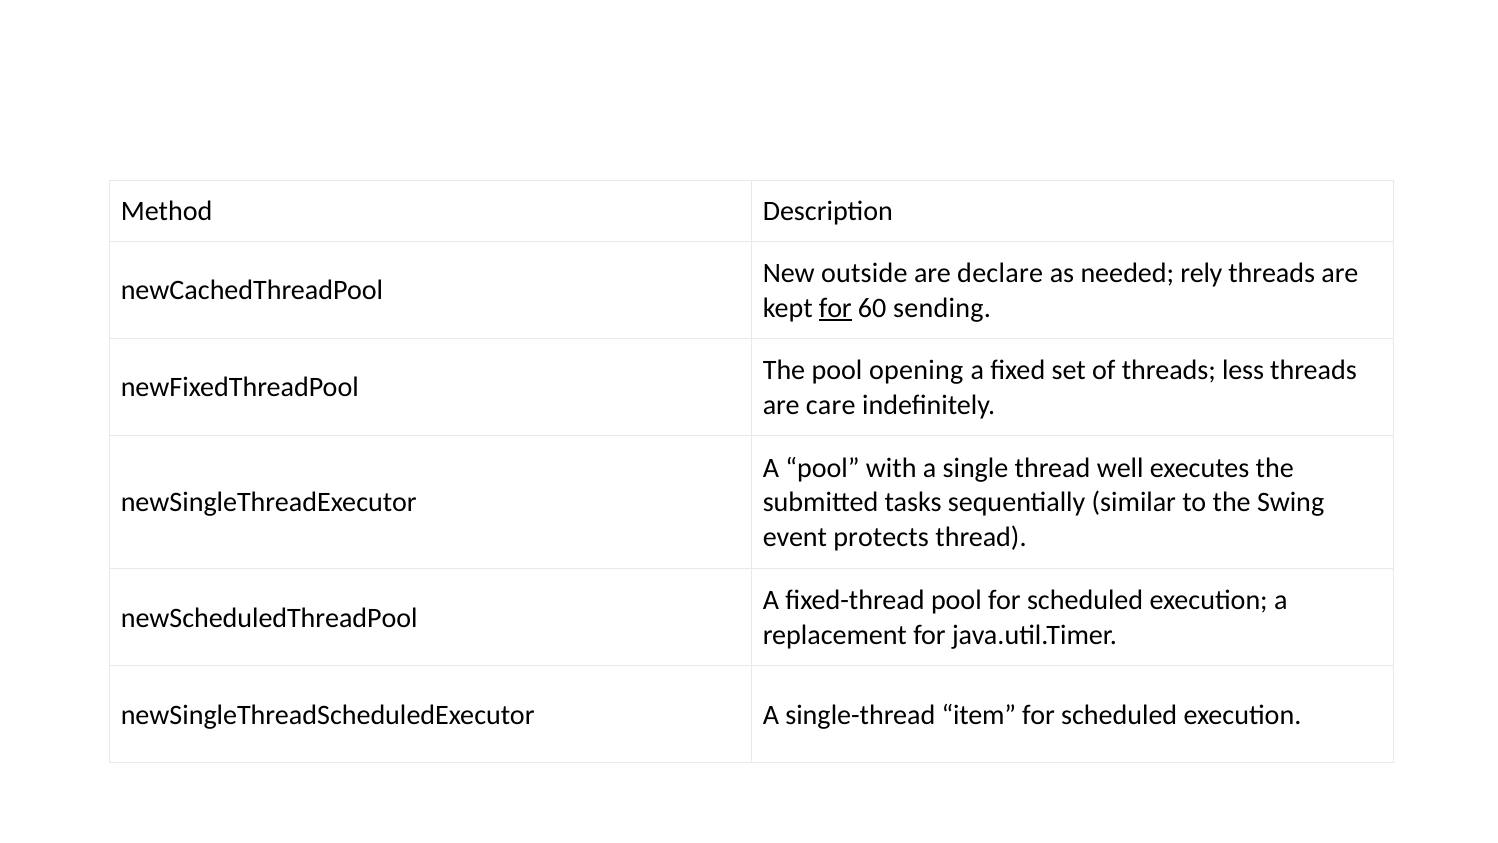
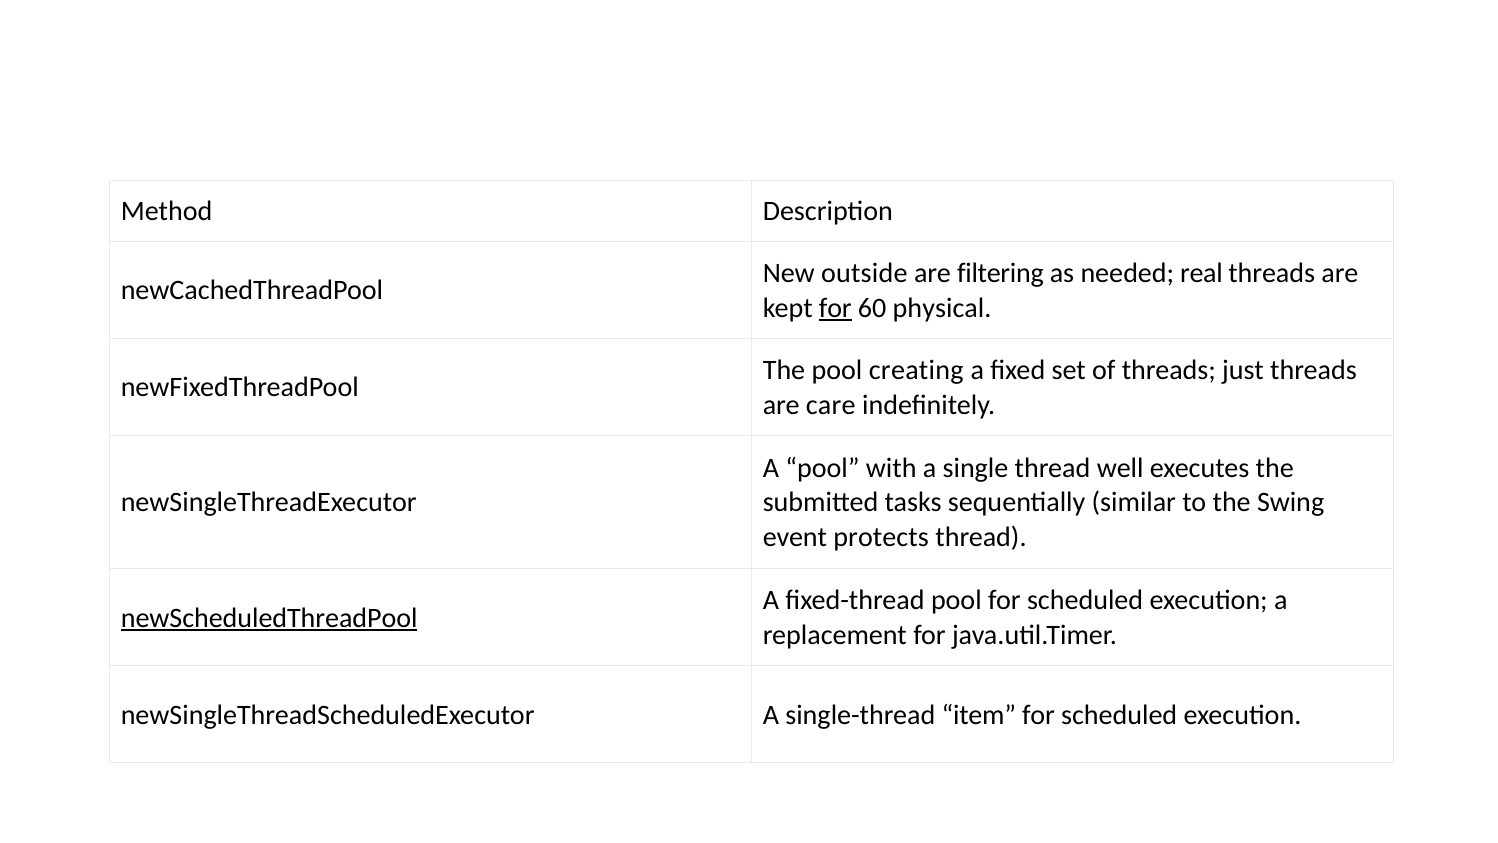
declare: declare -> filtering
rely: rely -> real
sending: sending -> physical
opening: opening -> creating
less: less -> just
newScheduledThreadPool underline: none -> present
